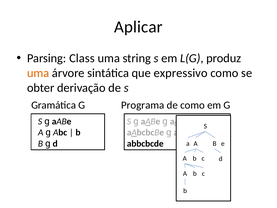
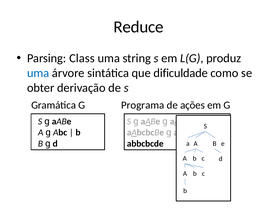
Aplicar: Aplicar -> Reduce
uma at (38, 73) colour: orange -> blue
expressivo: expressivo -> dificuldade
de como: como -> ações
